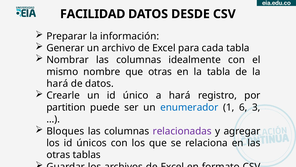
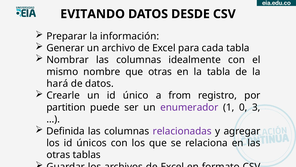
FACILIDAD: FACILIDAD -> EVITANDO
a hará: hará -> from
enumerador colour: blue -> purple
6: 6 -> 0
Bloques: Bloques -> Definida
